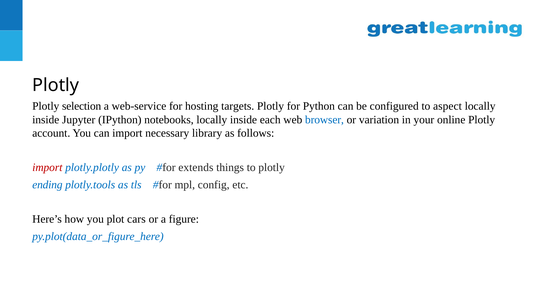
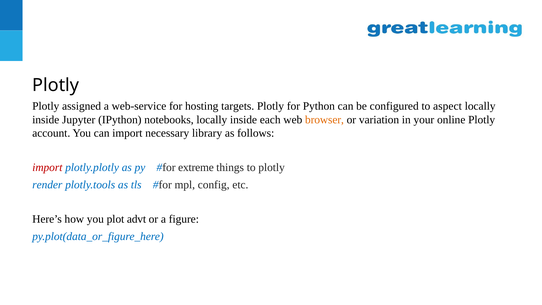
selection: selection -> assigned
browser colour: blue -> orange
extends: extends -> extreme
ending: ending -> render
cars: cars -> advt
